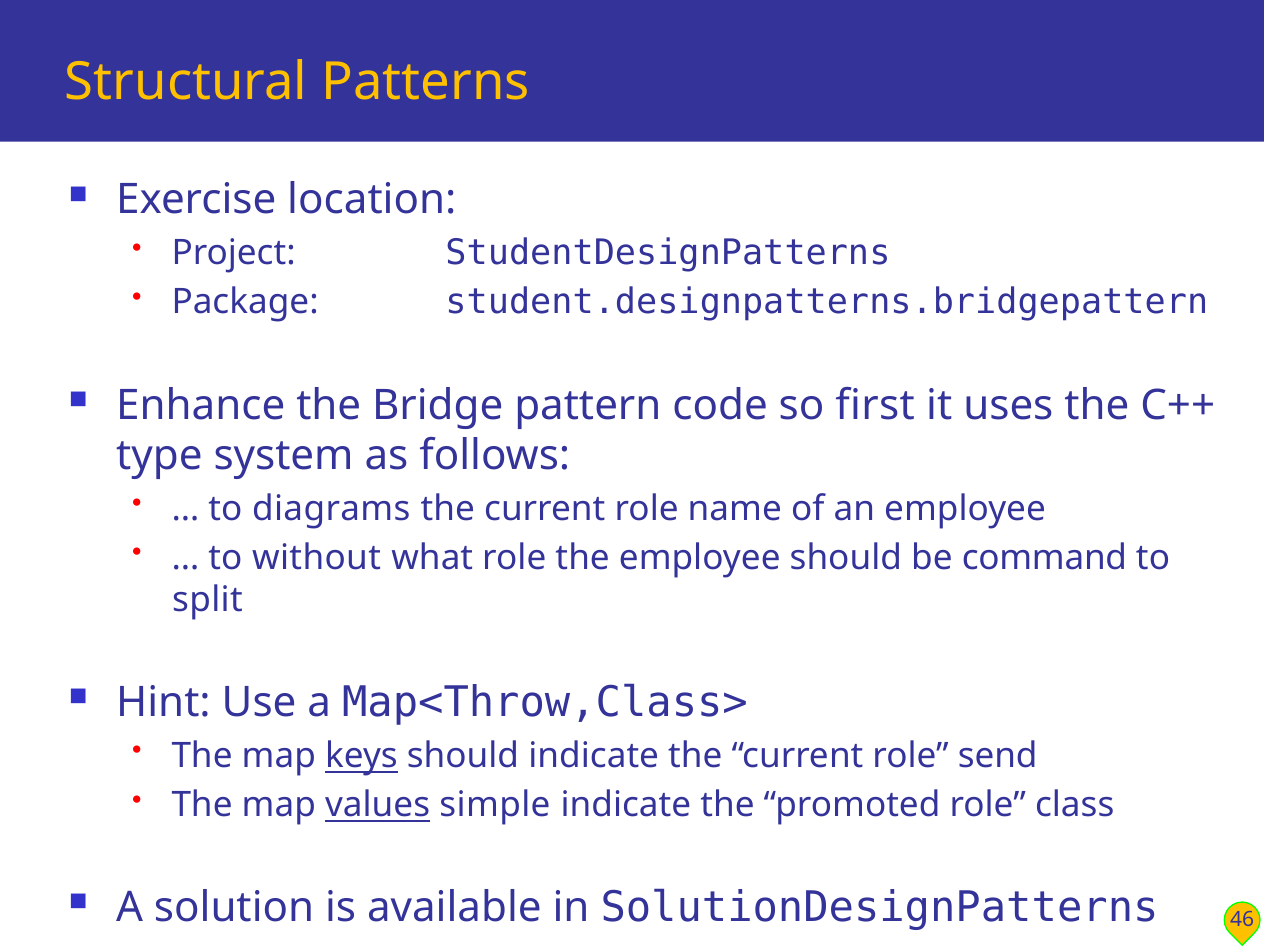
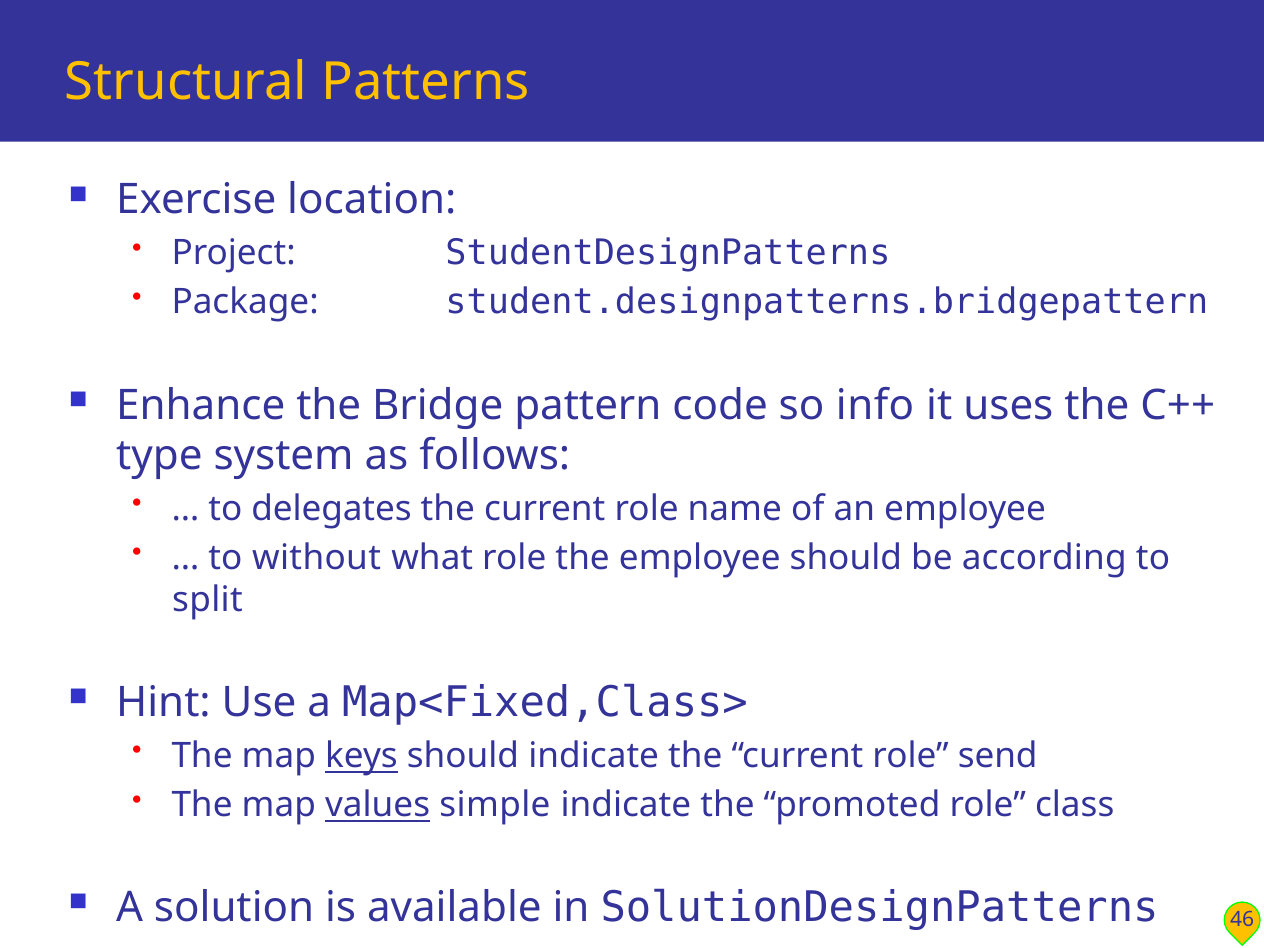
first: first -> info
diagrams: diagrams -> delegates
command: command -> according
Map<Throw,Class>: Map<Throw,Class> -> Map<Fixed,Class>
